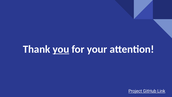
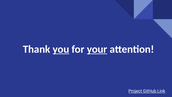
your underline: none -> present
